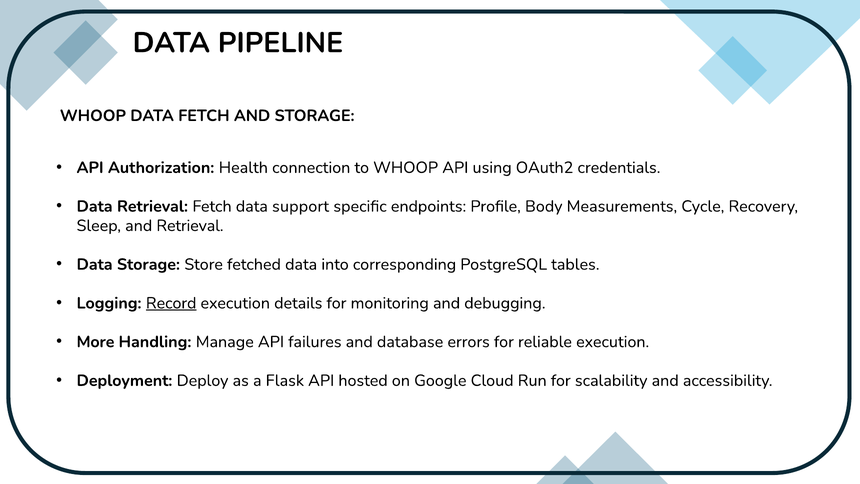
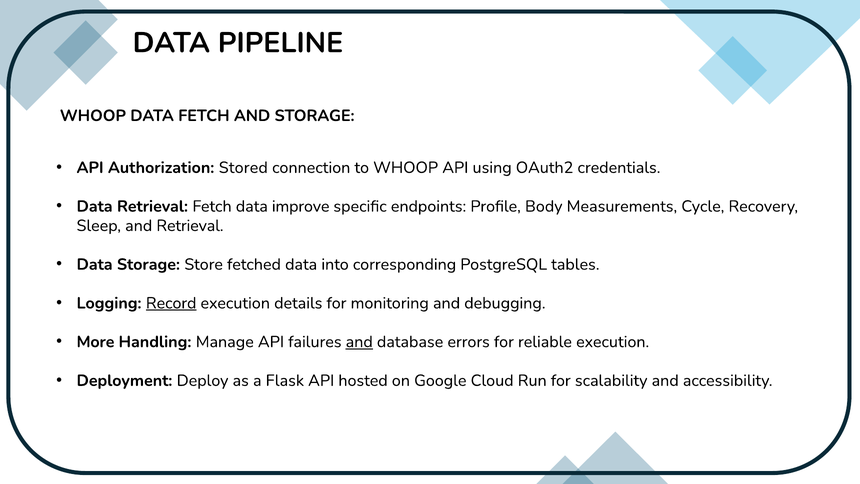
Health: Health -> Stored
support: support -> improve
and at (359, 342) underline: none -> present
